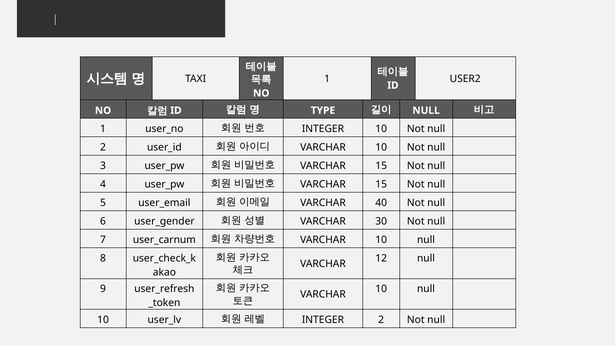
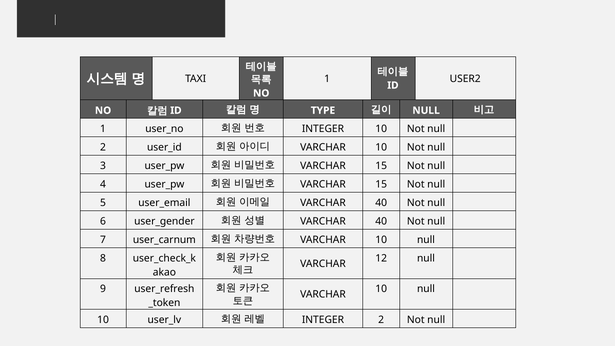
30 at (381, 221): 30 -> 40
